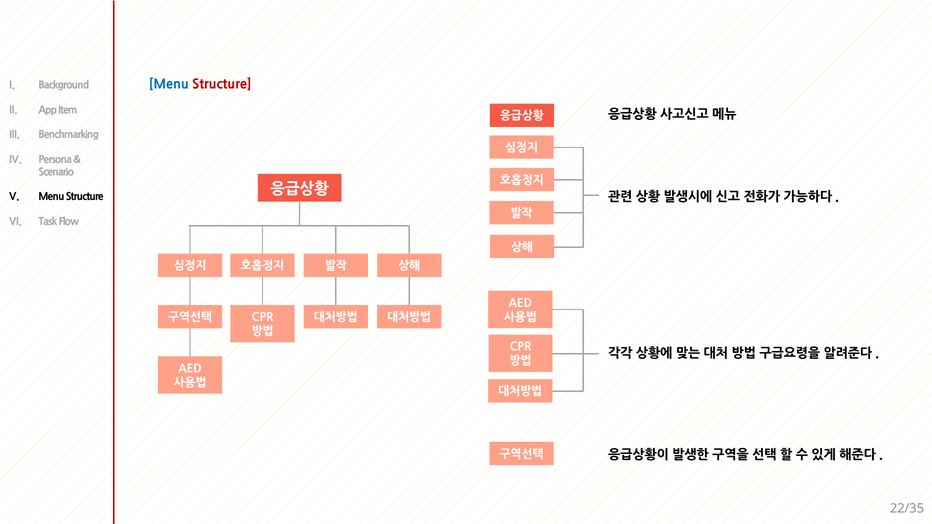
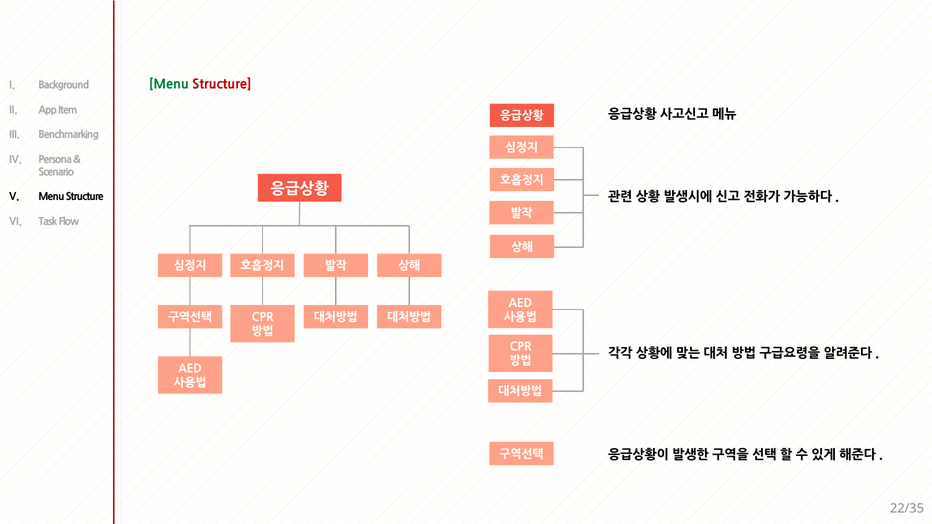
Menu at (169, 85) colour: blue -> green
